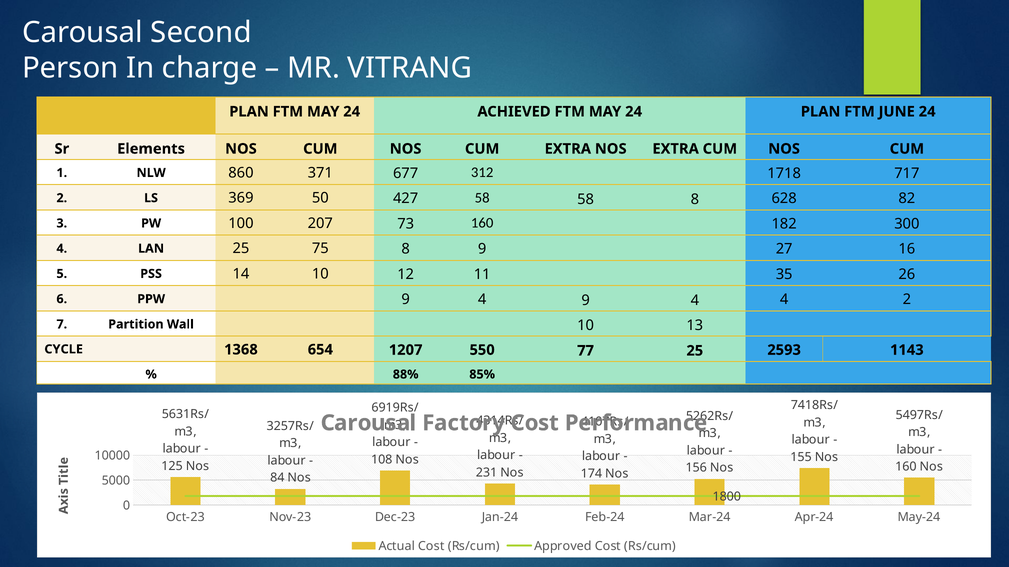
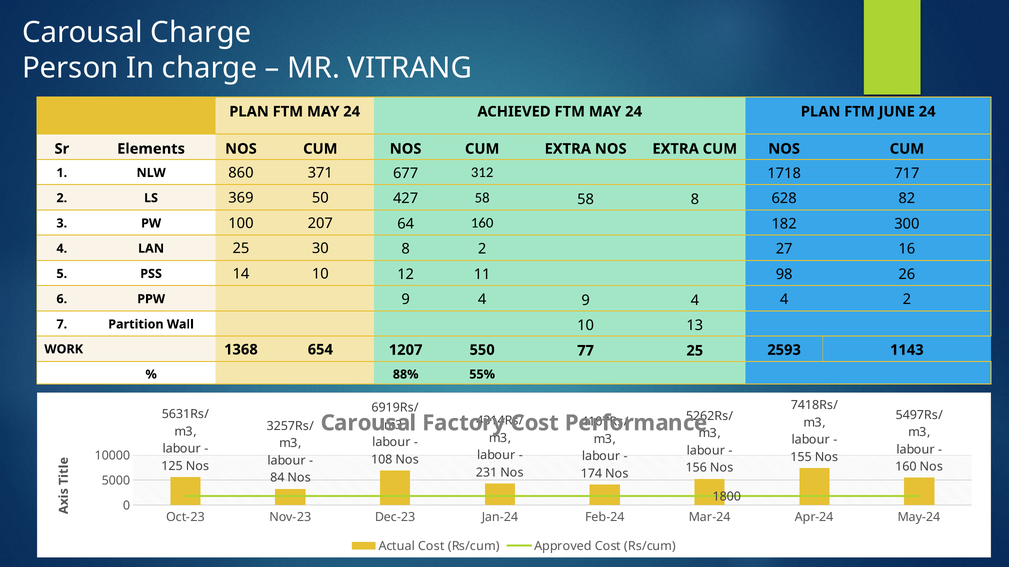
Carousal Second: Second -> Charge
73: 73 -> 64
75: 75 -> 30
8 9: 9 -> 2
35: 35 -> 98
CYCLE: CYCLE -> WORK
85%: 85% -> 55%
